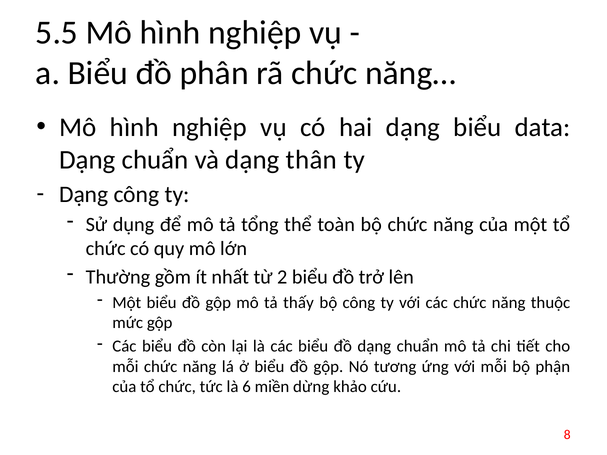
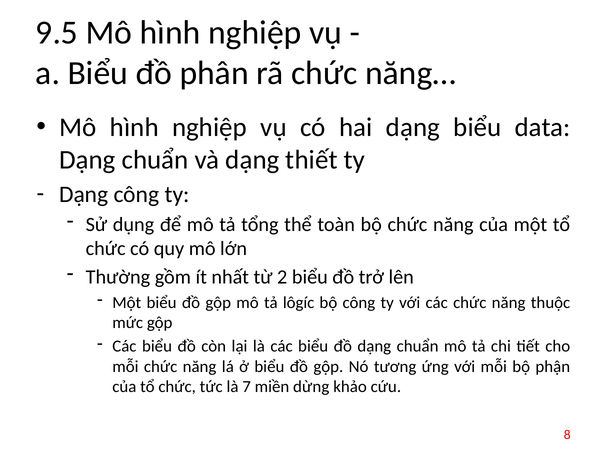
5.5: 5.5 -> 9.5
thân: thân -> thiết
thấy: thấy -> lôgíc
6: 6 -> 7
